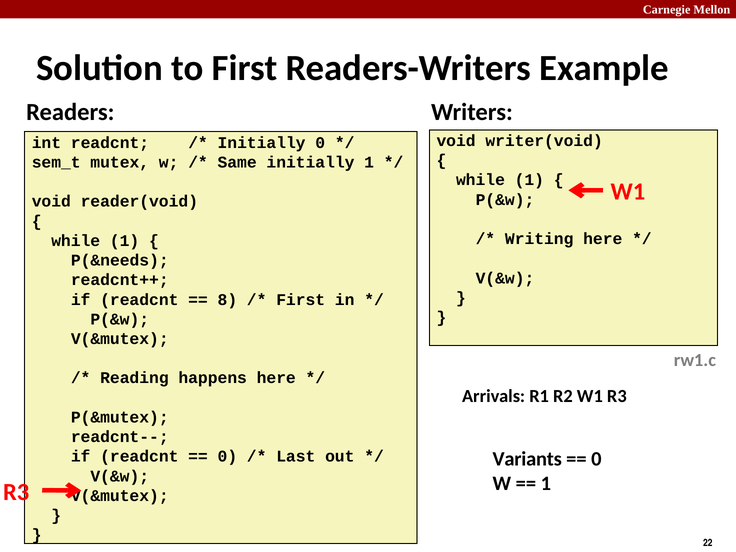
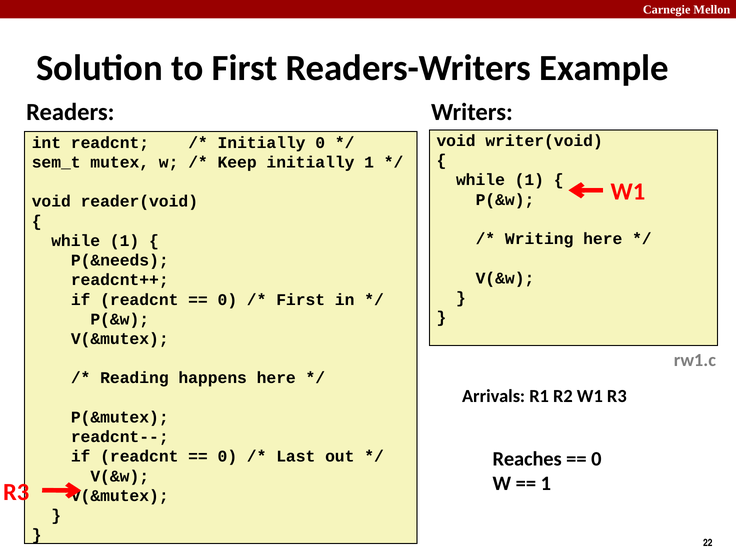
Same: Same -> Keep
8 at (227, 300): 8 -> 0
Variants: Variants -> Reaches
